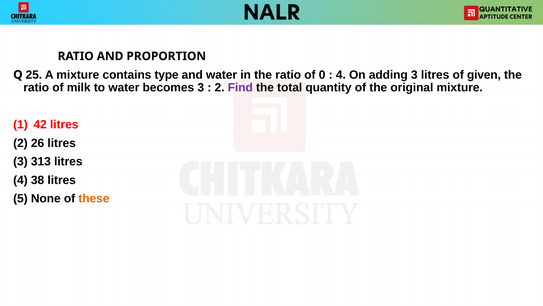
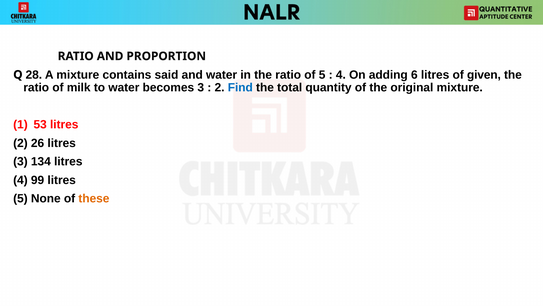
25: 25 -> 28
type: type -> said
of 0: 0 -> 5
adding 3: 3 -> 6
Find colour: purple -> blue
42: 42 -> 53
313: 313 -> 134
38: 38 -> 99
